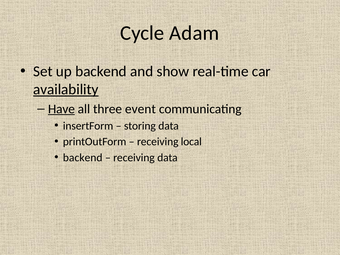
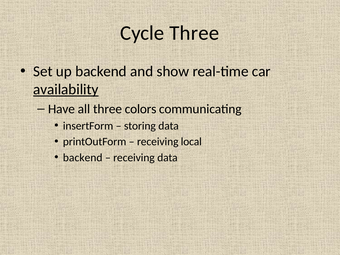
Cycle Adam: Adam -> Three
Have underline: present -> none
event: event -> colors
